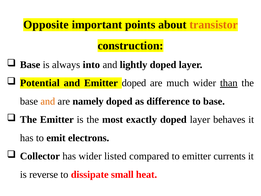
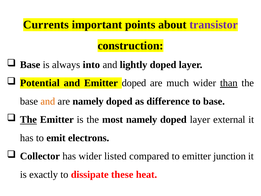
Opposite: Opposite -> Currents
transistor colour: orange -> purple
The at (28, 119) underline: none -> present
most exactly: exactly -> namely
behaves: behaves -> external
currents: currents -> junction
reverse: reverse -> exactly
small: small -> these
